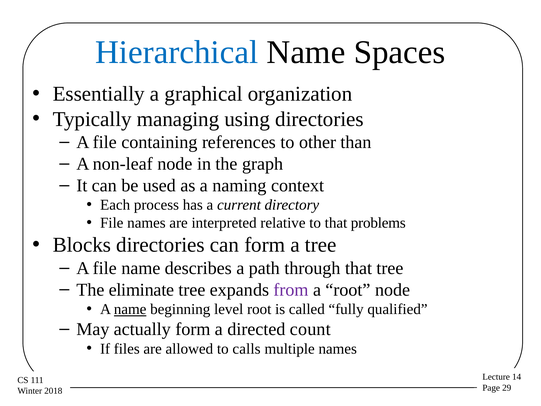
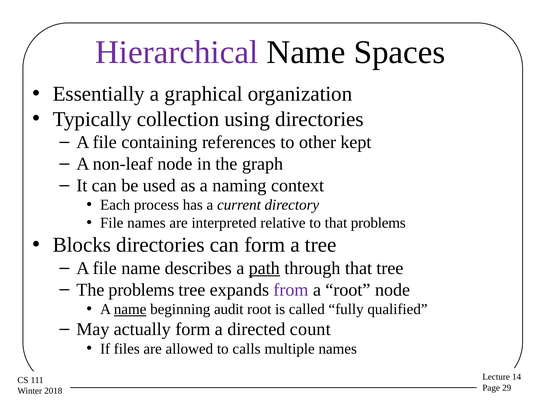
Hierarchical colour: blue -> purple
managing: managing -> collection
than: than -> kept
path underline: none -> present
The eliminate: eliminate -> problems
level: level -> audit
